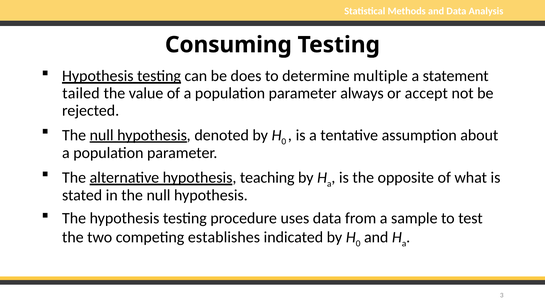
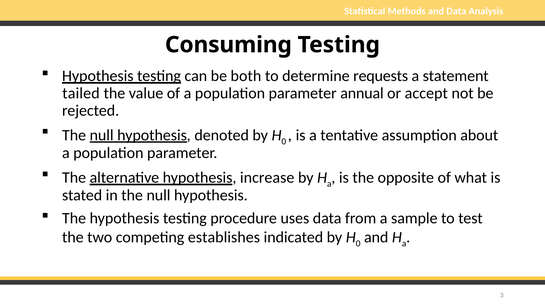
does: does -> both
multiple: multiple -> requests
always: always -> annual
teaching: teaching -> increase
